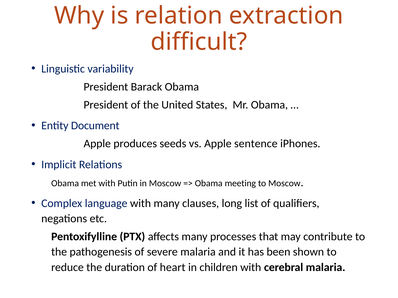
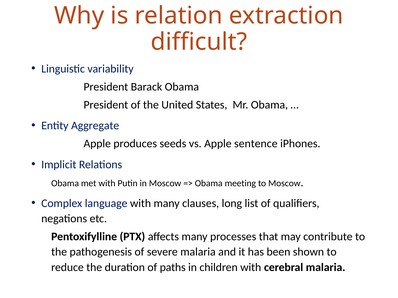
Document: Document -> Aggregate
heart: heart -> paths
